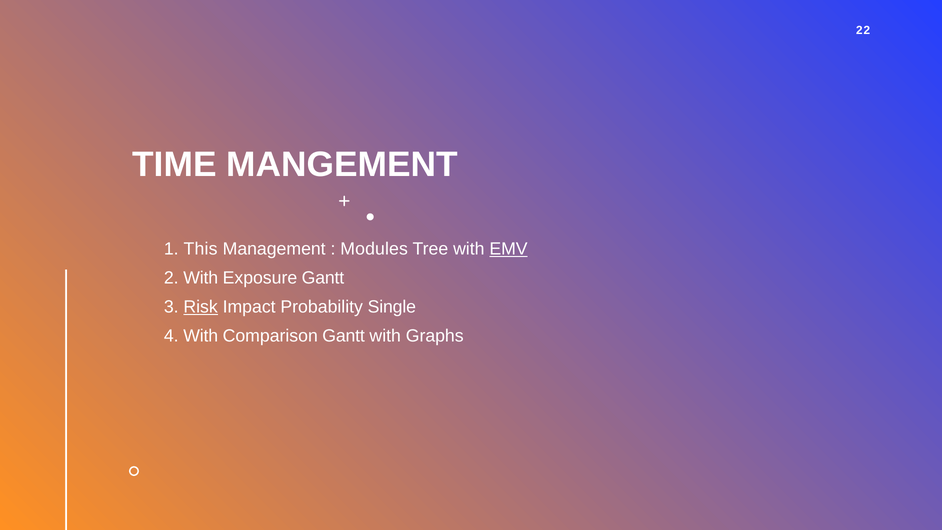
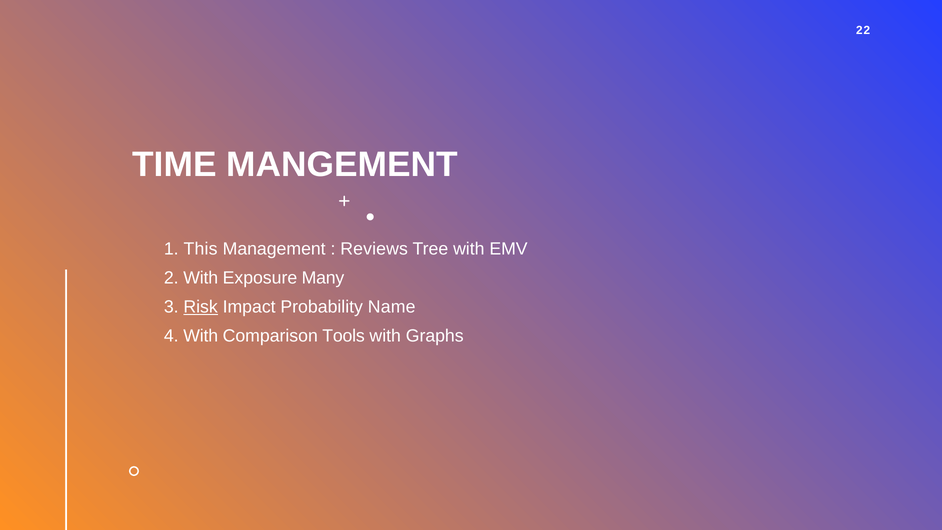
Modules: Modules -> Reviews
EMV underline: present -> none
Exposure Gantt: Gantt -> Many
Single: Single -> Name
Comparison Gantt: Gantt -> Tools
